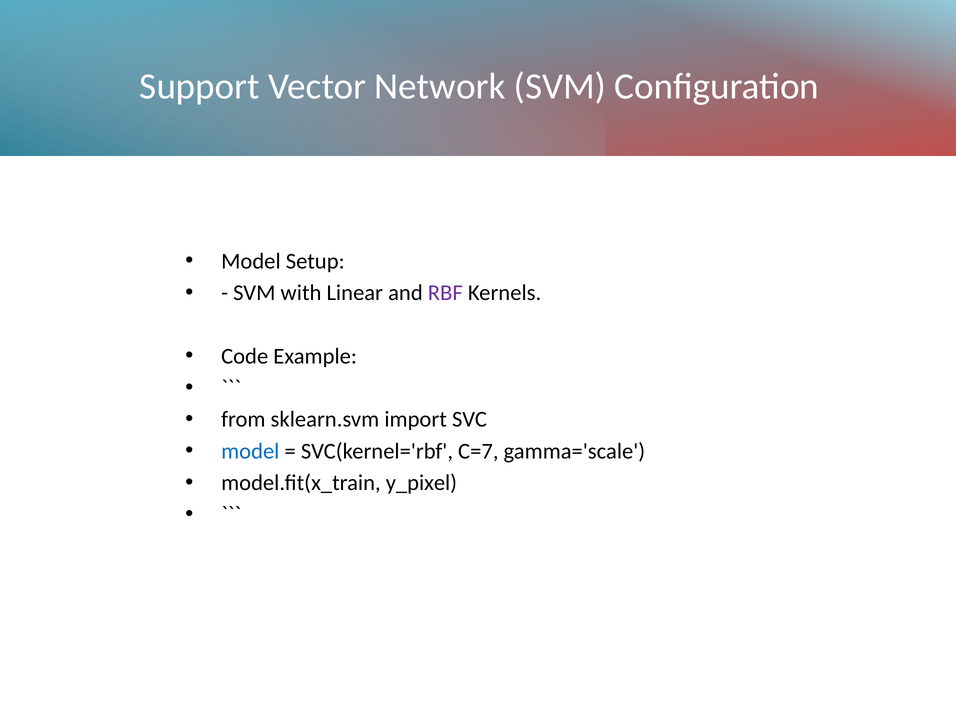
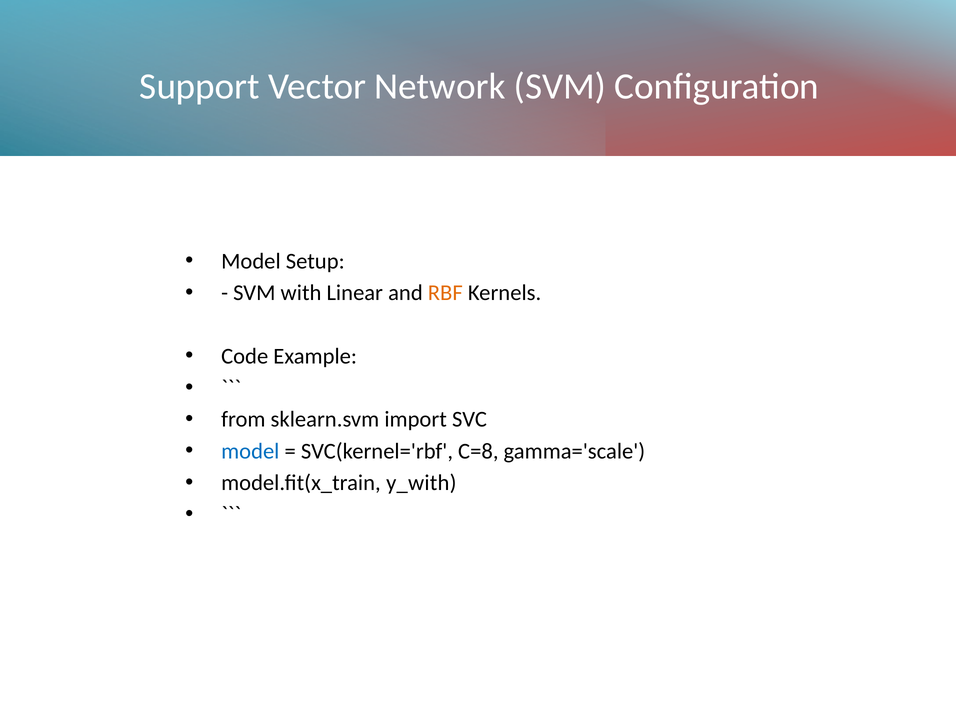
RBF colour: purple -> orange
C=7: C=7 -> C=8
y_pixel: y_pixel -> y_with
